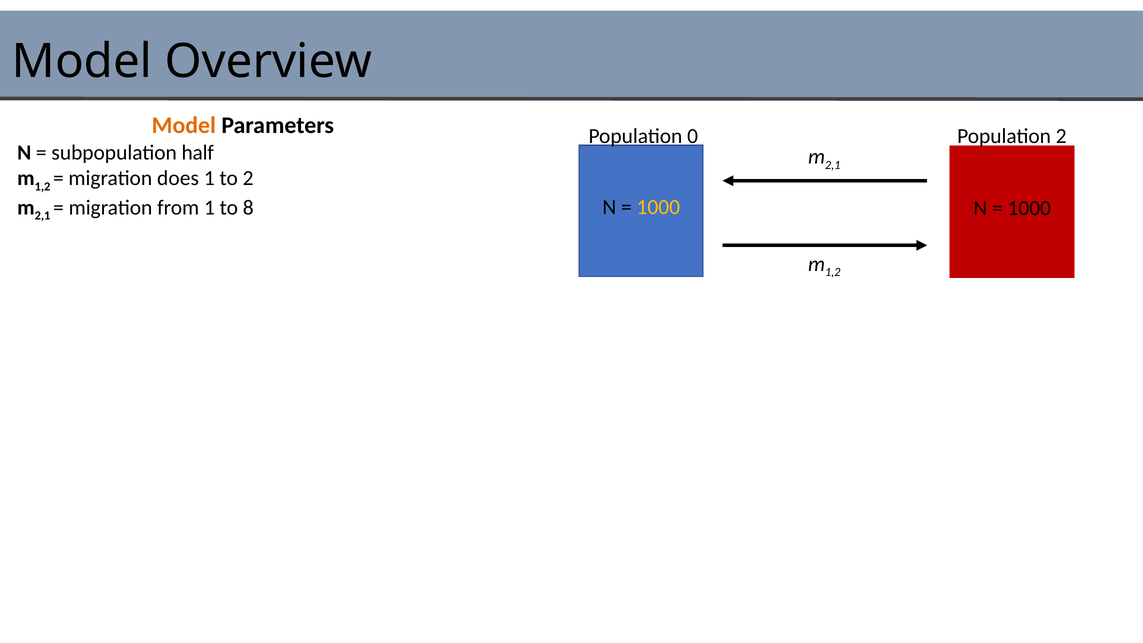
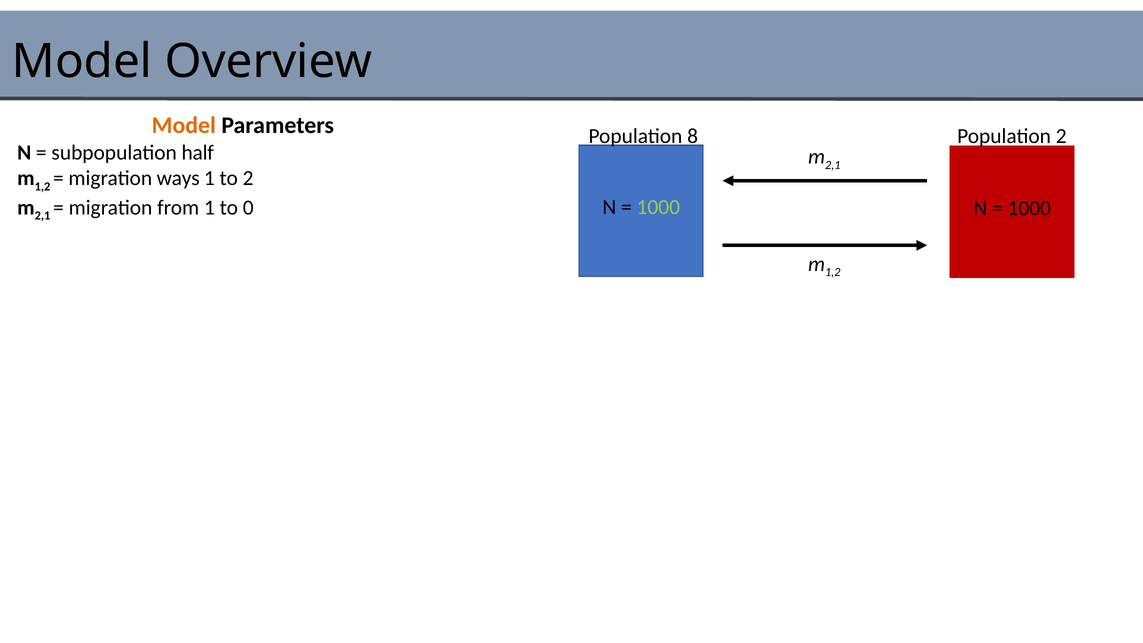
0: 0 -> 8
does: does -> ways
1000 at (658, 207) colour: yellow -> light green
8: 8 -> 0
